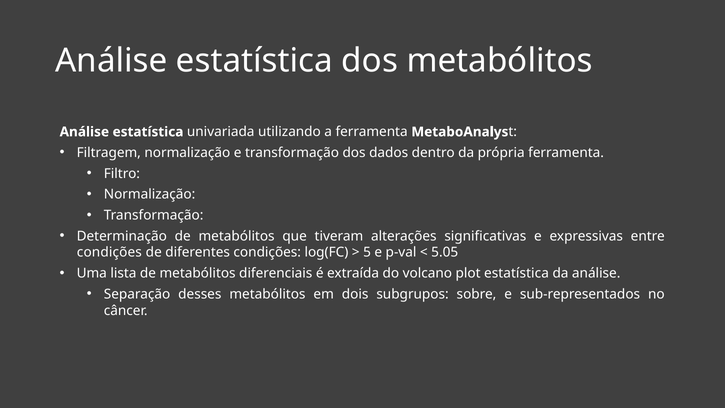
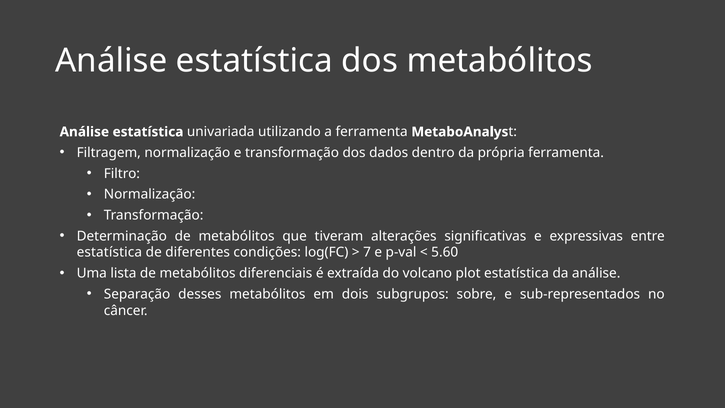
condições at (109, 252): condições -> estatística
5: 5 -> 7
5.05: 5.05 -> 5.60
